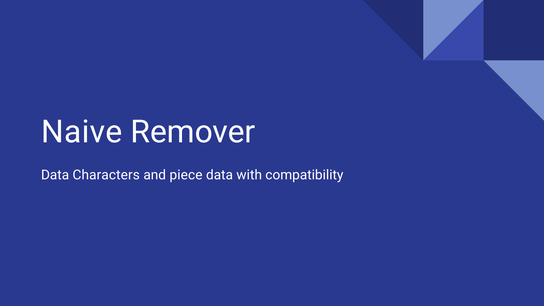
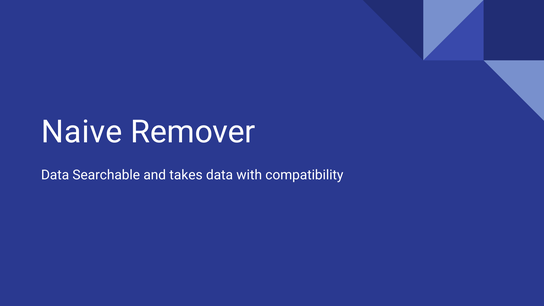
Characters: Characters -> Searchable
piece: piece -> takes
